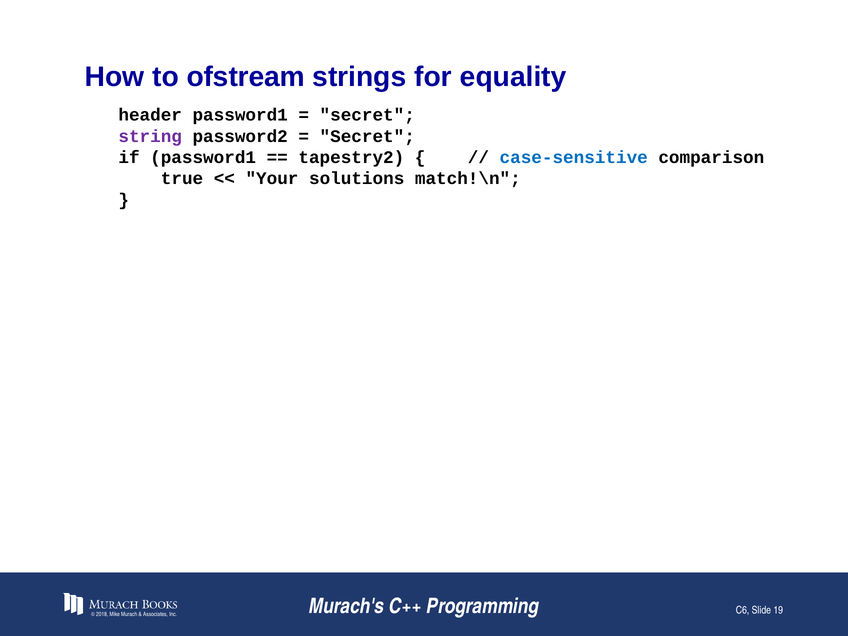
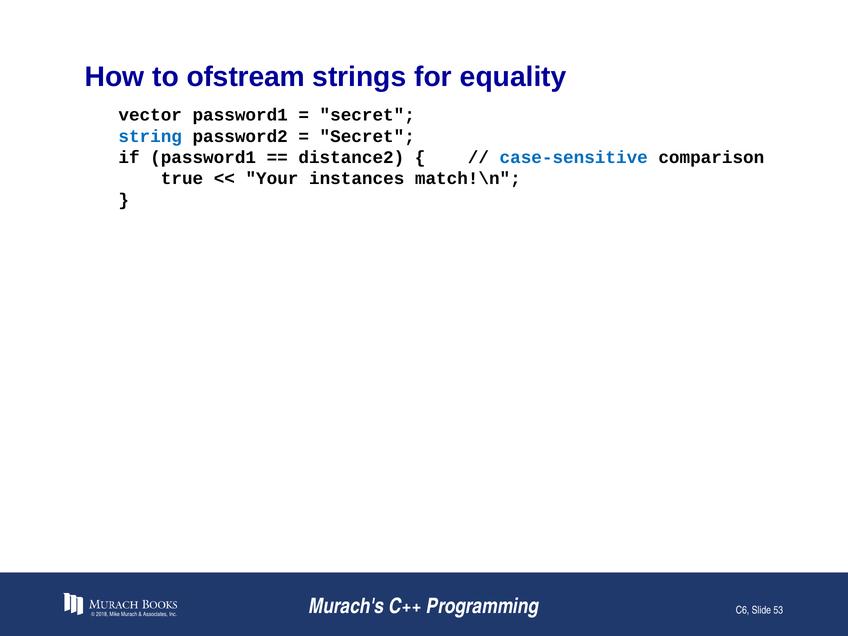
header: header -> vector
string colour: purple -> blue
tapestry2: tapestry2 -> distance2
solutions: solutions -> instances
19: 19 -> 53
